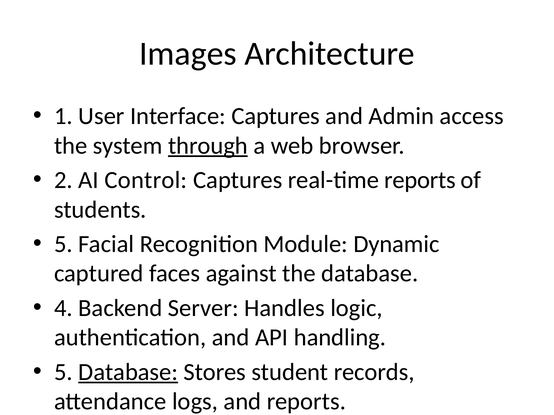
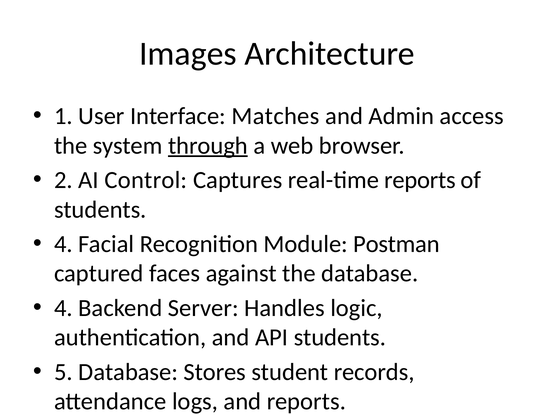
Interface Captures: Captures -> Matches
5 at (63, 244): 5 -> 4
Dynamic: Dynamic -> Postman
API handling: handling -> students
Database at (128, 372) underline: present -> none
